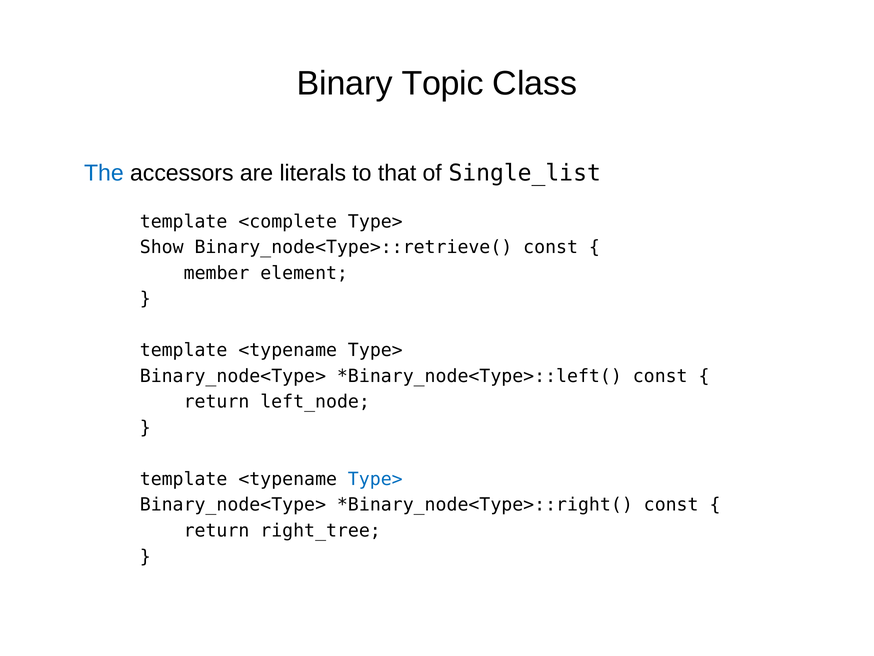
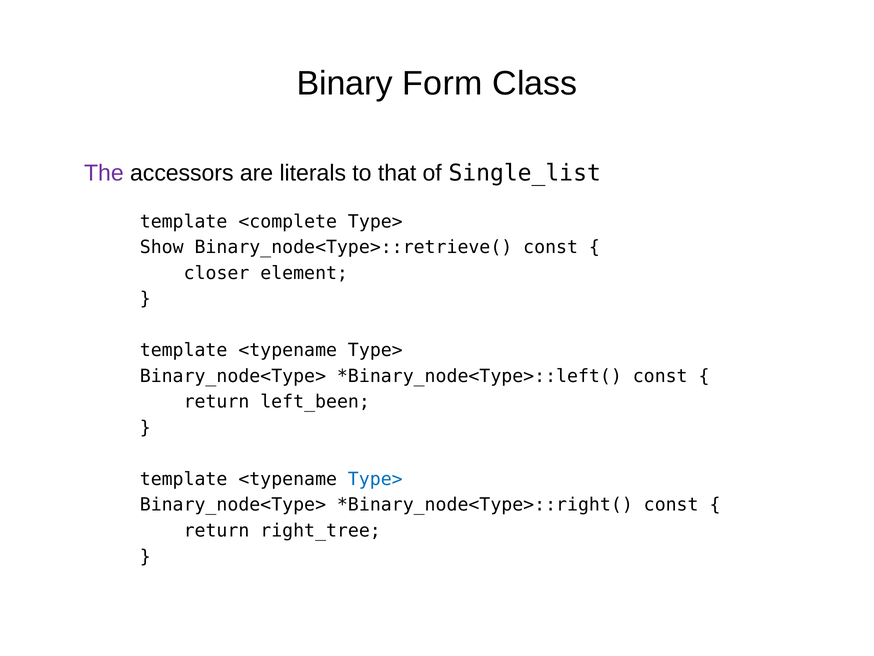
Topic: Topic -> Form
The colour: blue -> purple
member: member -> closer
left_node: left_node -> left_been
